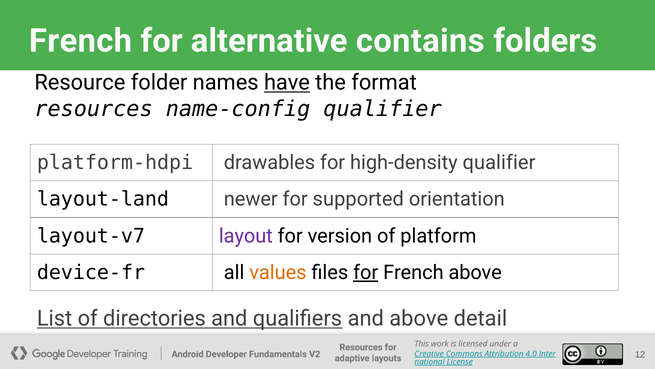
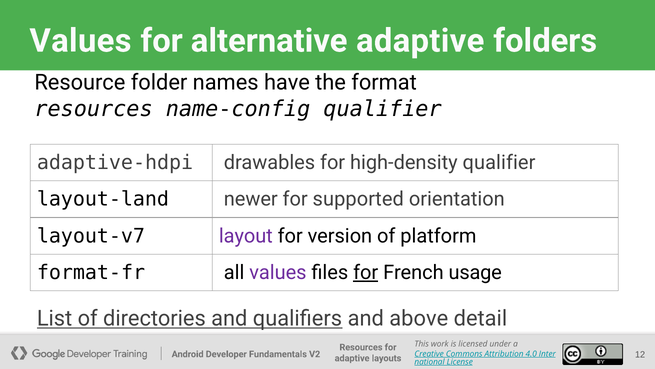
French at (80, 41): French -> Values
alternative contains: contains -> adaptive
have underline: present -> none
platform-hdpi: platform-hdpi -> adaptive-hdpi
device-fr: device-fr -> format-fr
values at (278, 272) colour: orange -> purple
French above: above -> usage
